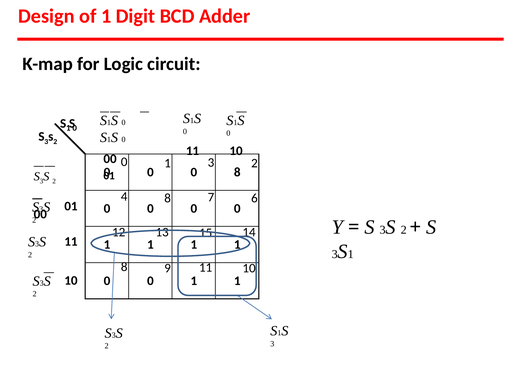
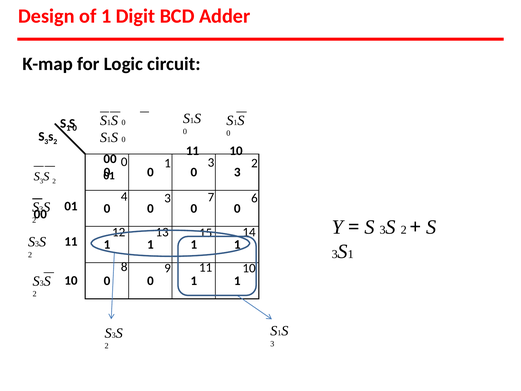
0 8: 8 -> 3
4 8: 8 -> 3
